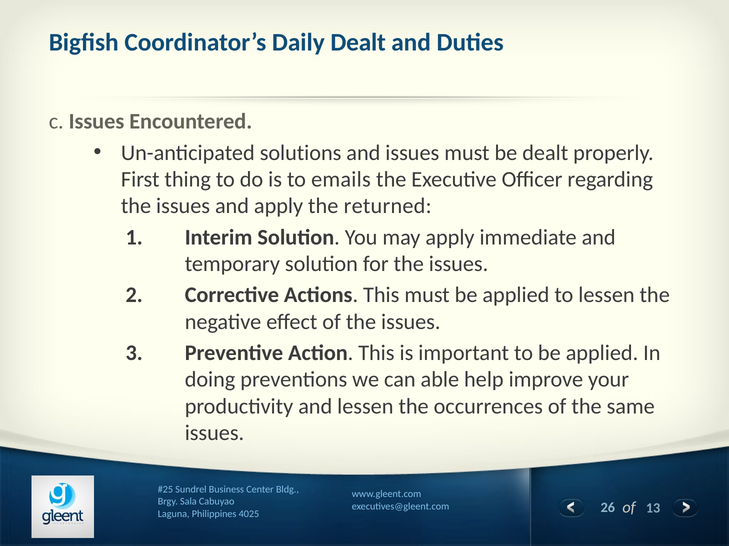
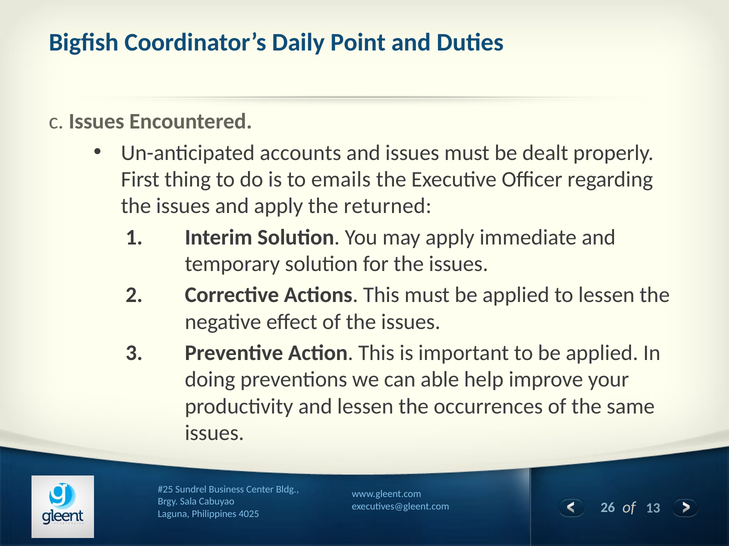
Daily Dealt: Dealt -> Point
solutions: solutions -> accounts
